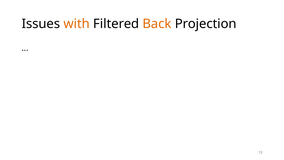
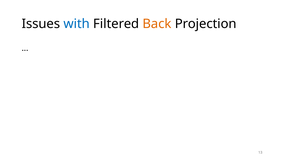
with colour: orange -> blue
